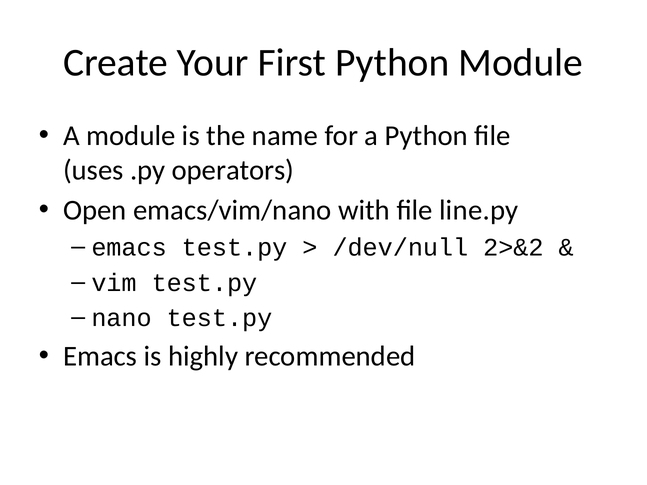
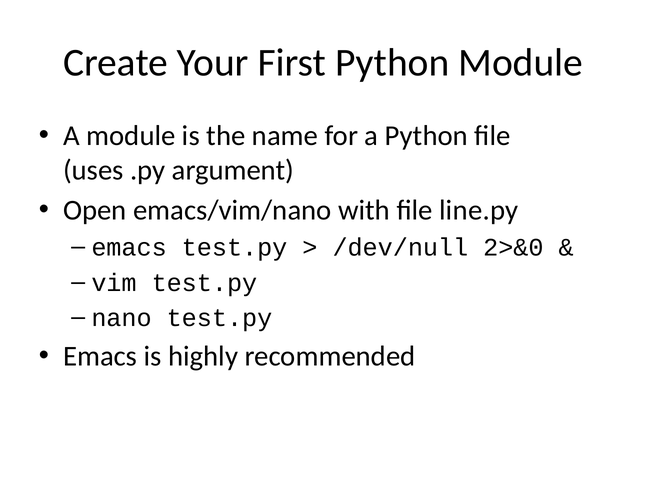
operators: operators -> argument
2>&2: 2>&2 -> 2>&0
